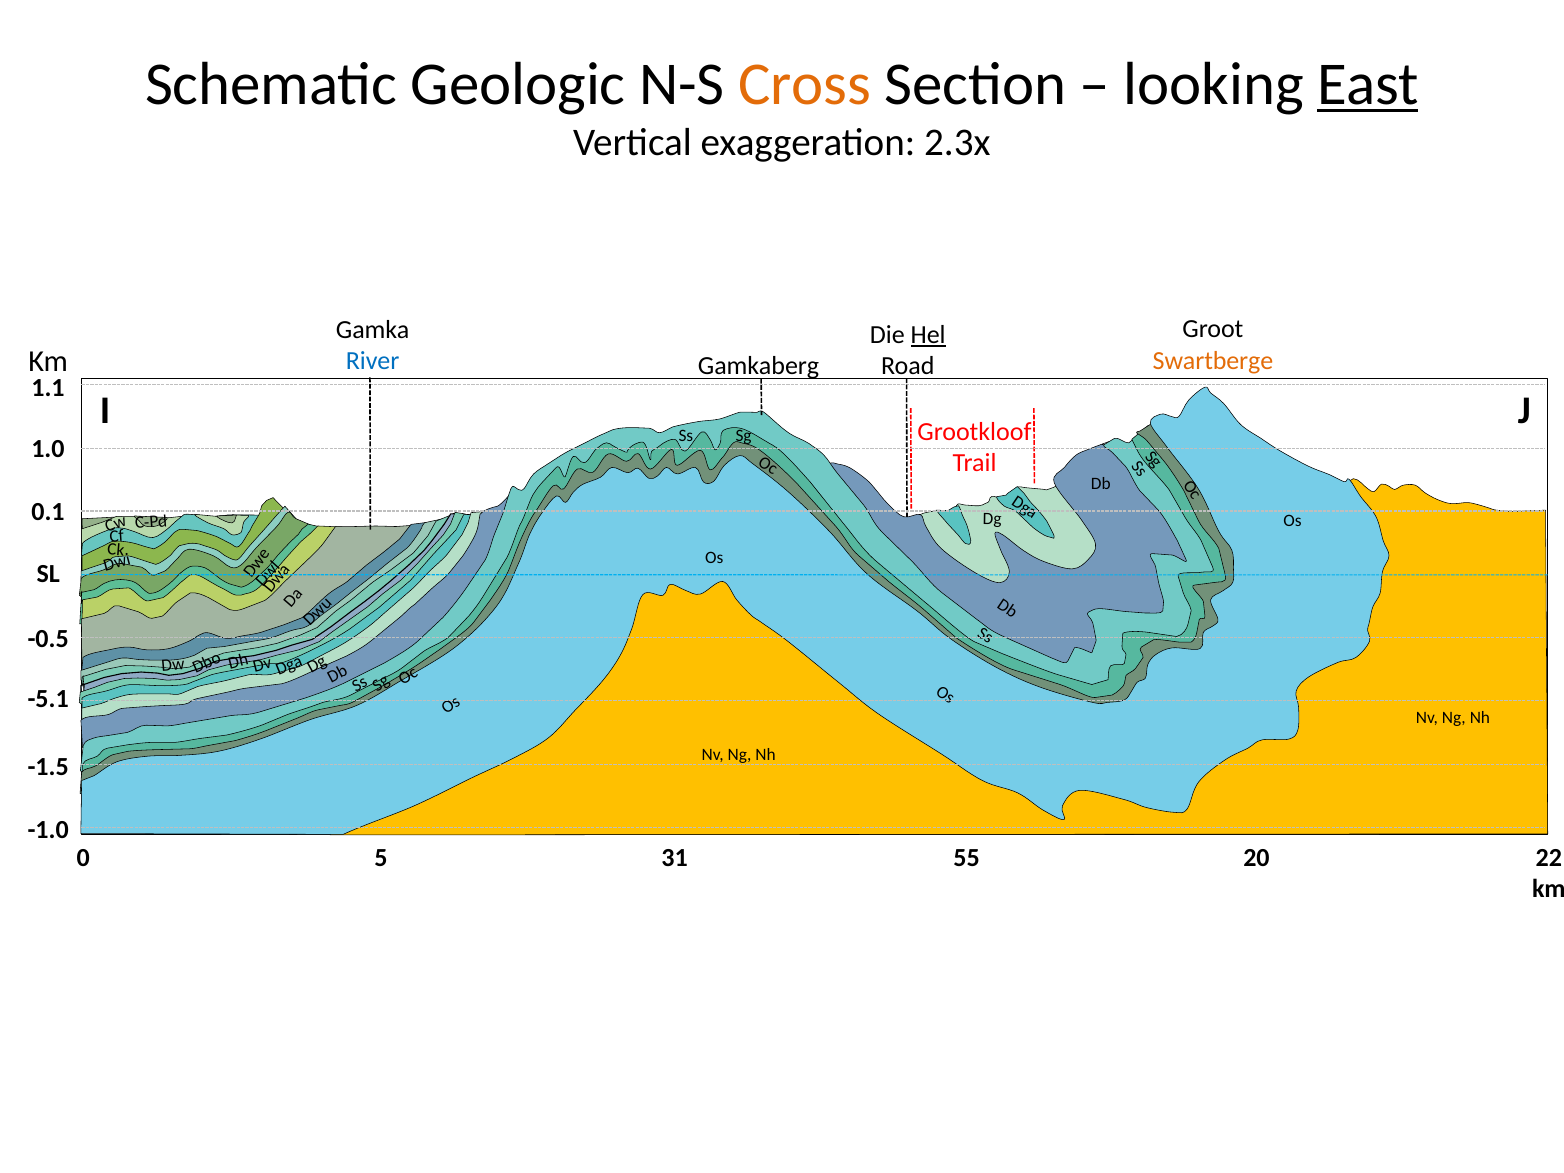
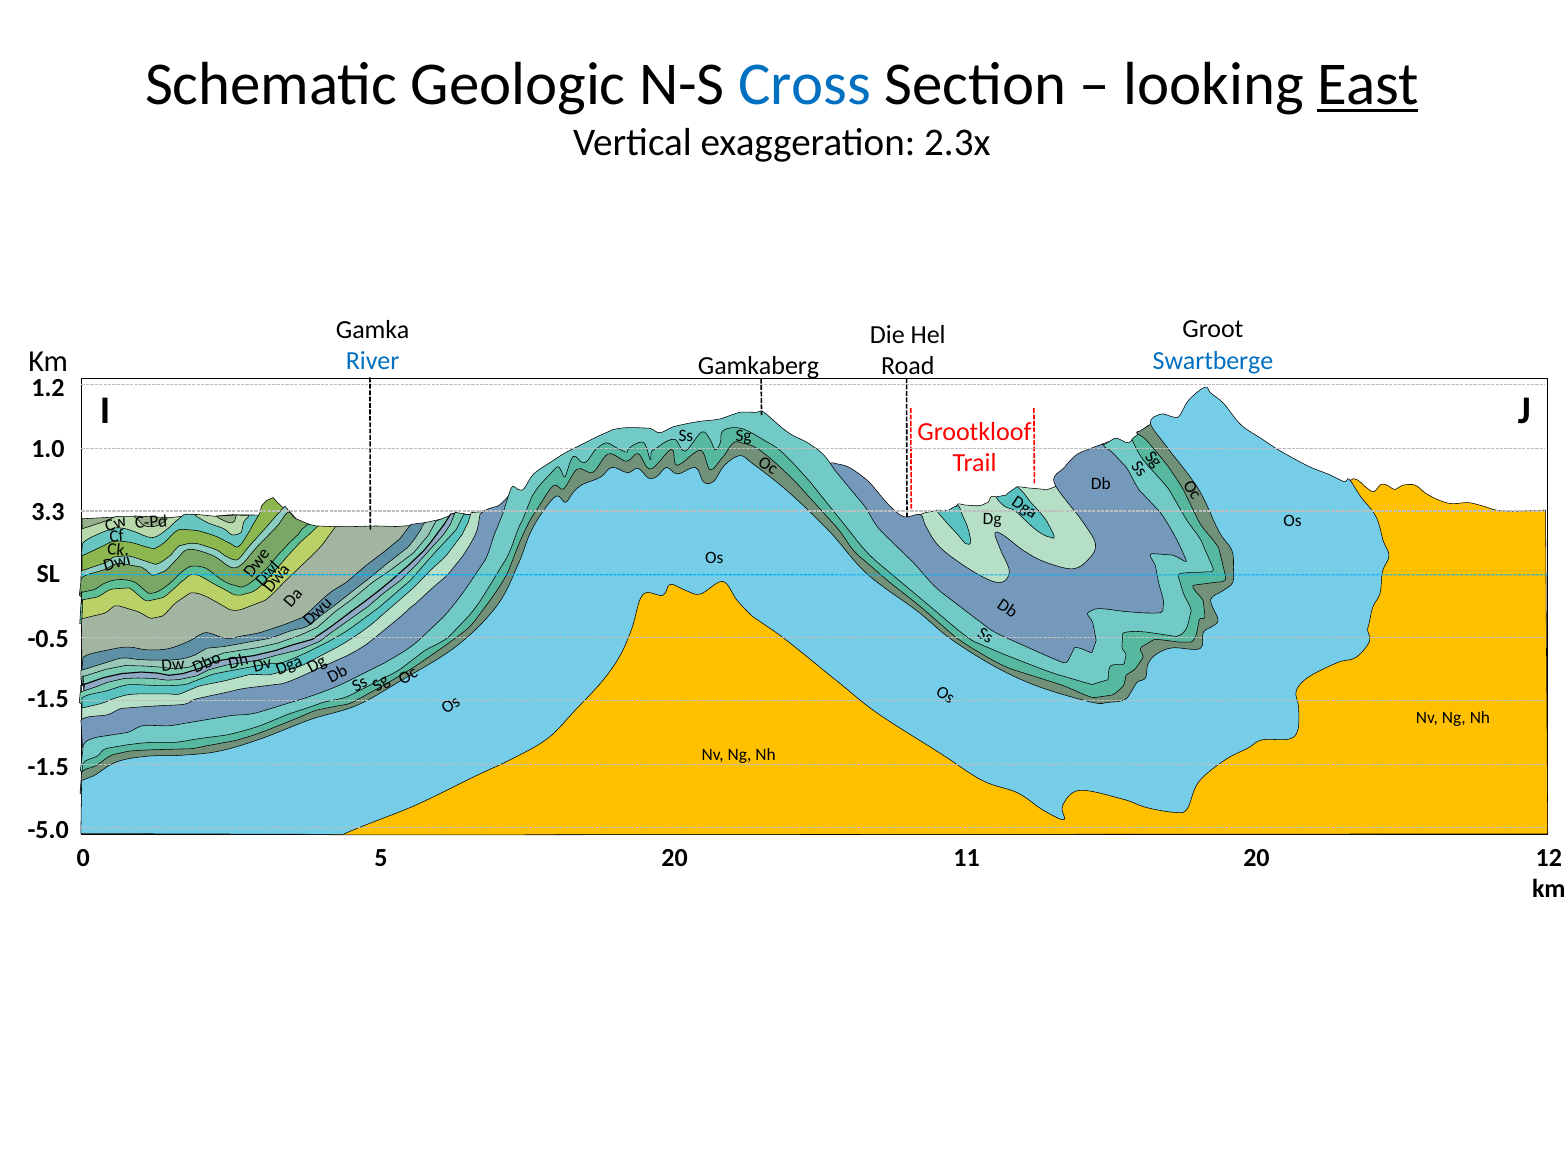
Cross colour: orange -> blue
Hel underline: present -> none
Swartberge colour: orange -> blue
1.1: 1.1 -> 1.2
0.1: 0.1 -> 3.3
-5.1 at (48, 698): -5.1 -> -1.5
-1.0: -1.0 -> -5.0
5 31: 31 -> 20
55: 55 -> 11
22: 22 -> 12
